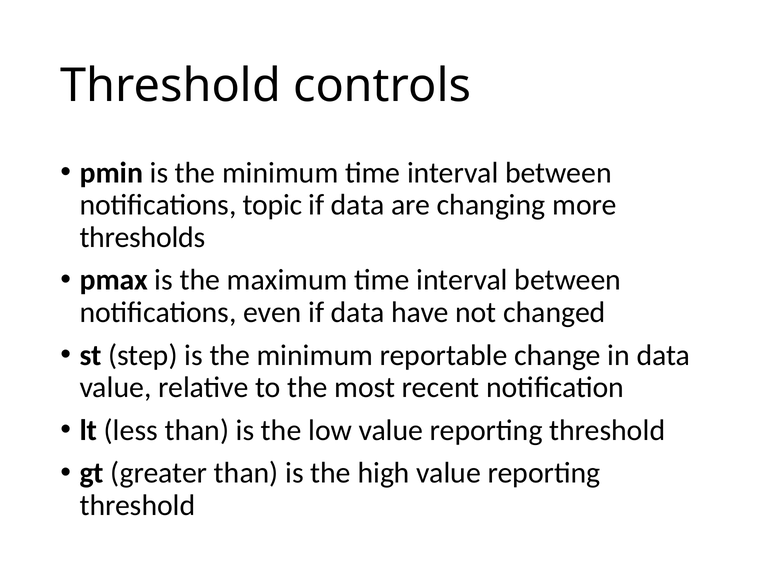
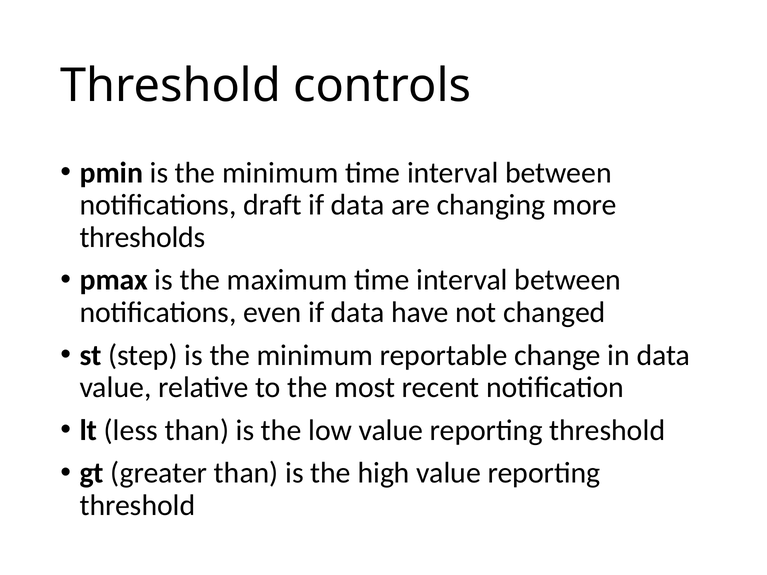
topic: topic -> draft
